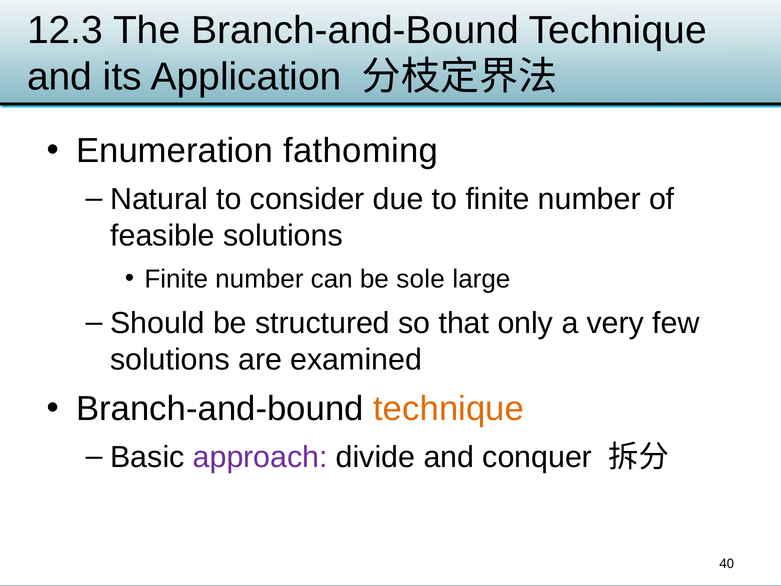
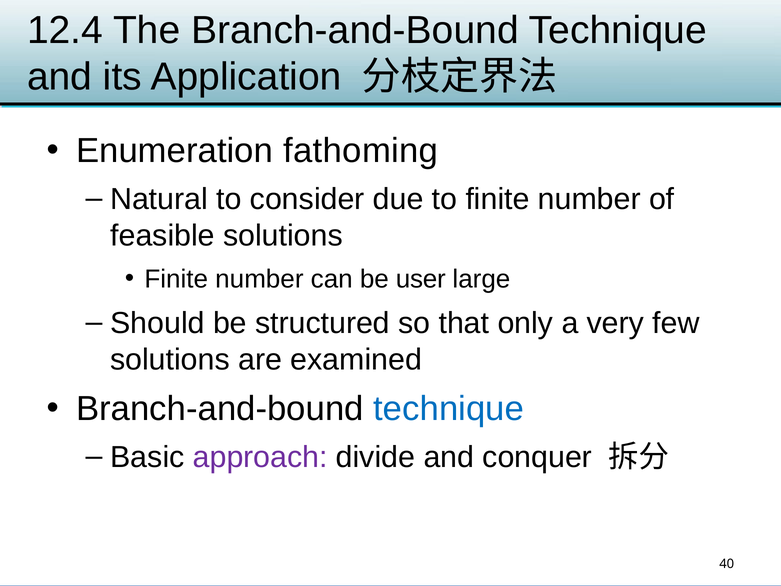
12.3: 12.3 -> 12.4
sole: sole -> user
technique at (449, 409) colour: orange -> blue
